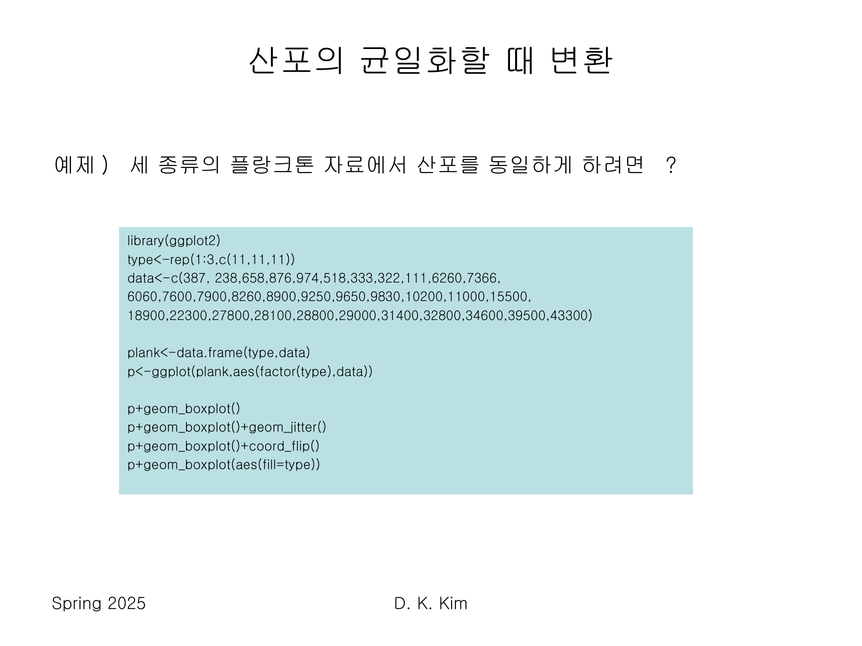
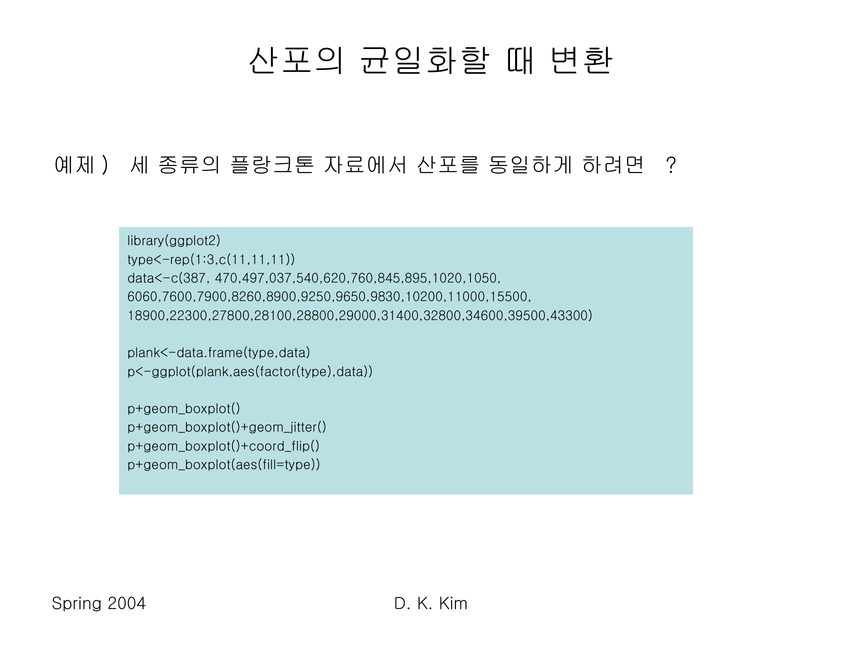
238,658,876,974,518,333,322,111,6260,7366: 238,658,876,974,518,333,322,111,6260,7366 -> 470,497,037,540,620,760,845,895,1020,1050
2025: 2025 -> 2004
